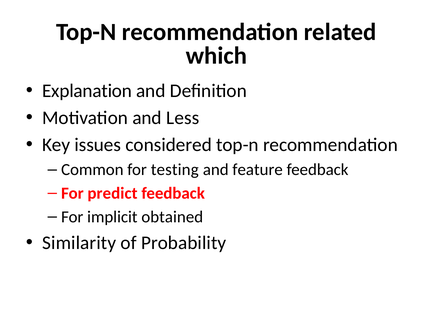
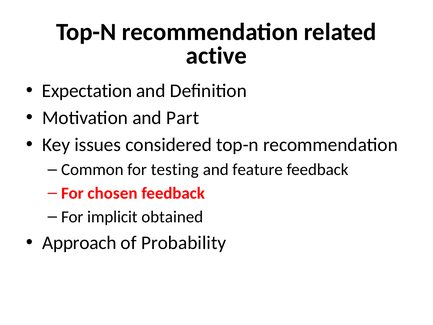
which: which -> active
Explanation: Explanation -> Expectation
Less: Less -> Part
predict: predict -> chosen
Similarity: Similarity -> Approach
